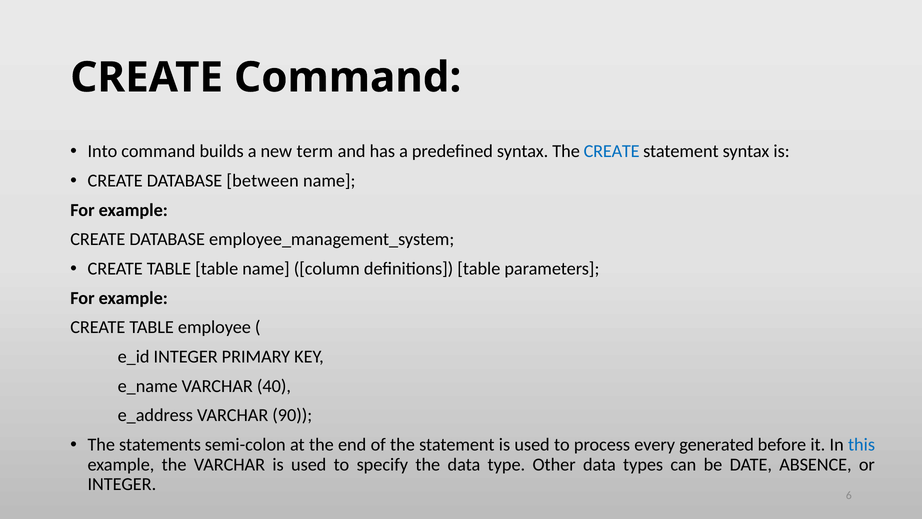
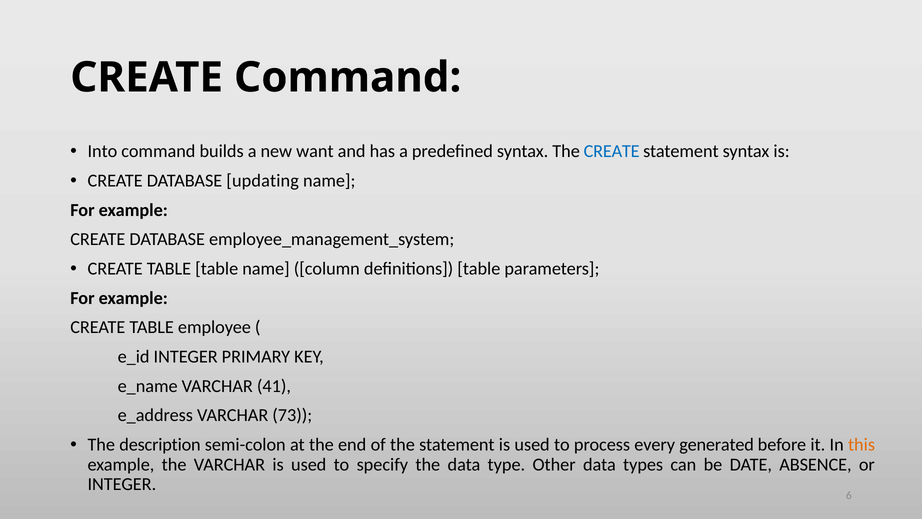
term: term -> want
between: between -> updating
40: 40 -> 41
90: 90 -> 73
statements: statements -> description
this colour: blue -> orange
